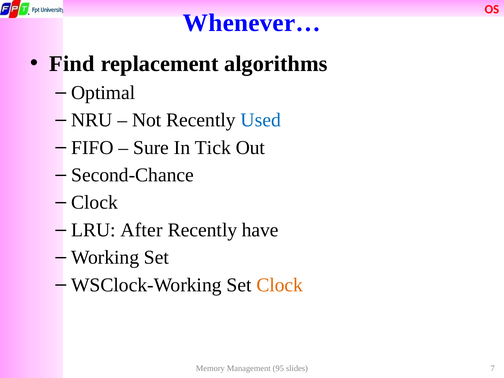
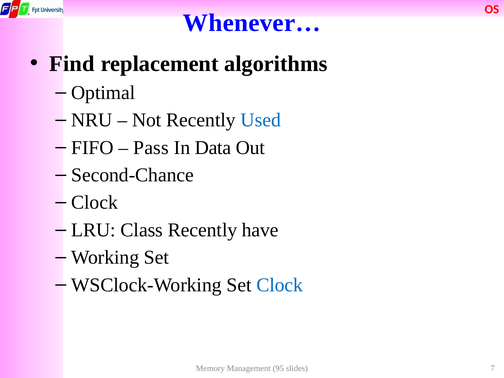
Sure: Sure -> Pass
Tick: Tick -> Data
After: After -> Class
Clock at (280, 285) colour: orange -> blue
